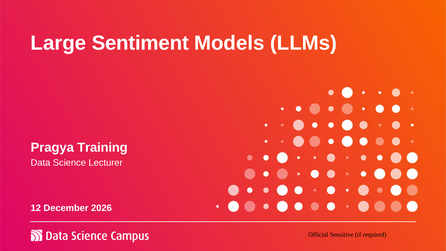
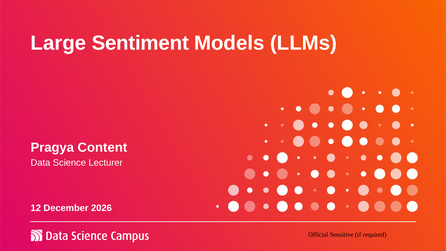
Training: Training -> Content
